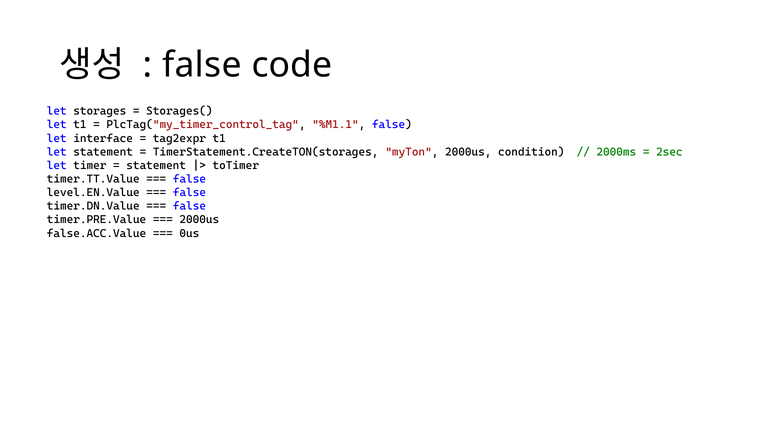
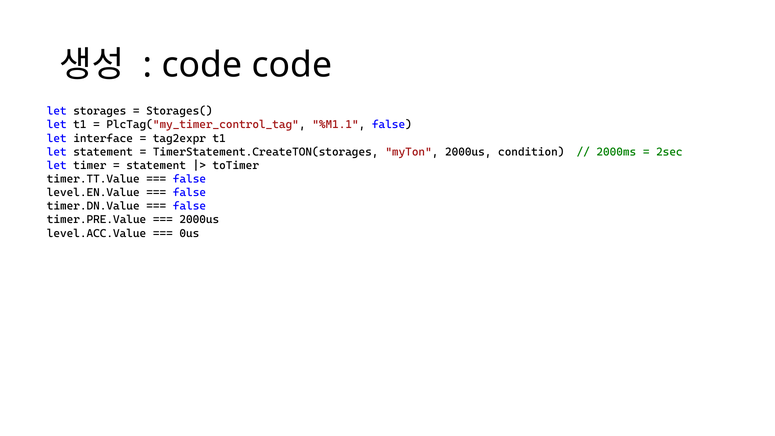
false at (202, 65): false -> code
false.ACC.Value: false.ACC.Value -> level.ACC.Value
